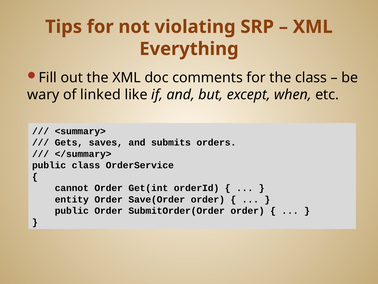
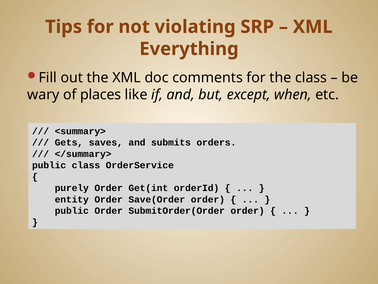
linked: linked -> places
cannot: cannot -> purely
